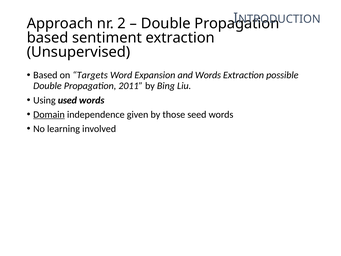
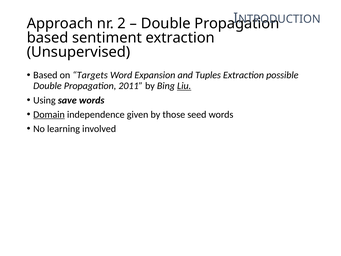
and Words: Words -> Tuples
Liu underline: none -> present
used: used -> save
